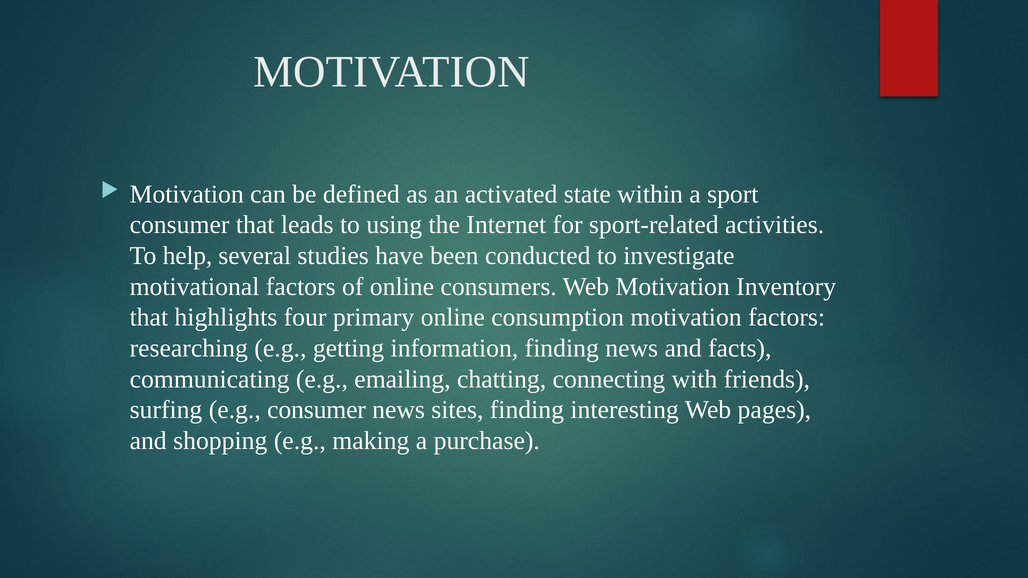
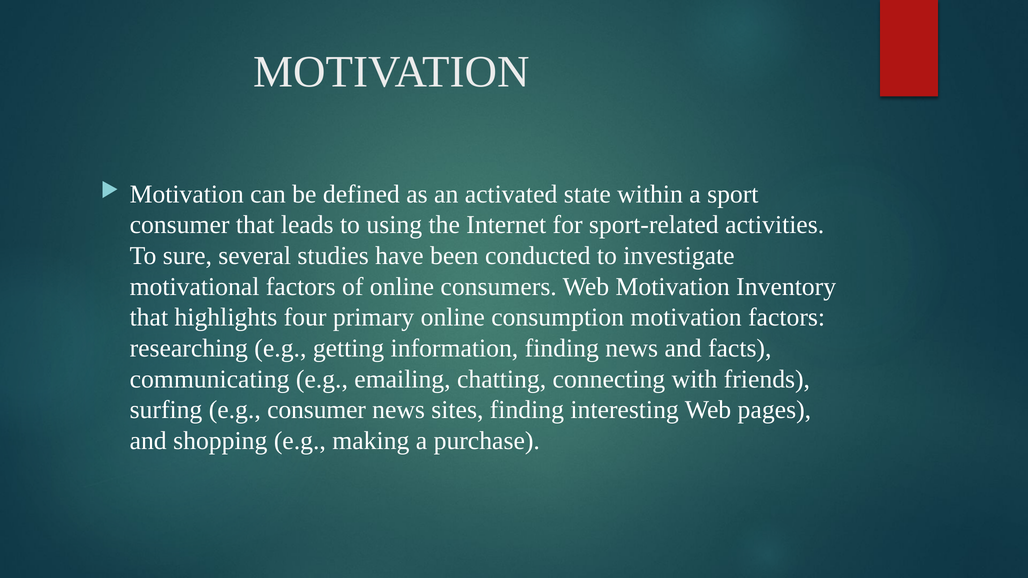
help: help -> sure
